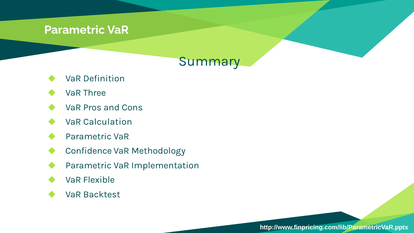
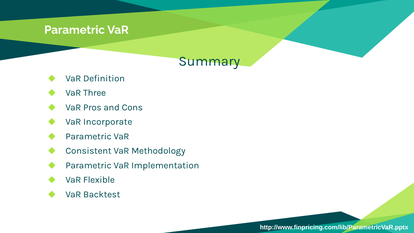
Calculation: Calculation -> Incorporate
Confidence: Confidence -> Consistent
